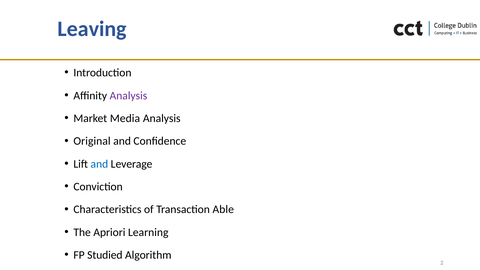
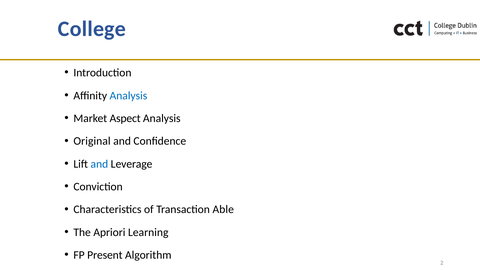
Leaving: Leaving -> College
Analysis at (128, 96) colour: purple -> blue
Media: Media -> Aspect
Studied: Studied -> Present
